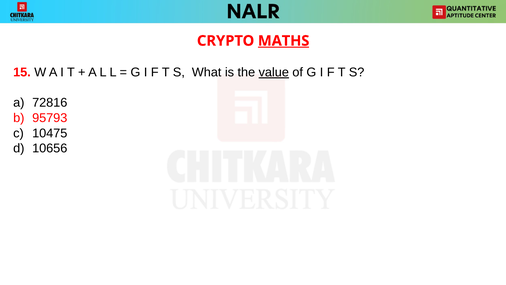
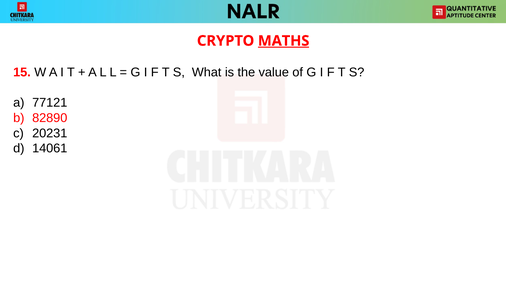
value underline: present -> none
72816: 72816 -> 77121
95793: 95793 -> 82890
10475: 10475 -> 20231
10656: 10656 -> 14061
